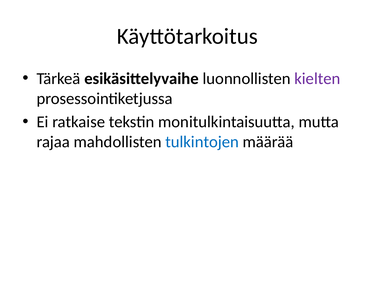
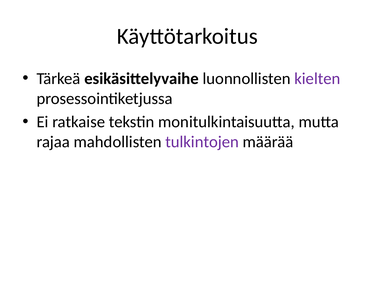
tulkintojen colour: blue -> purple
